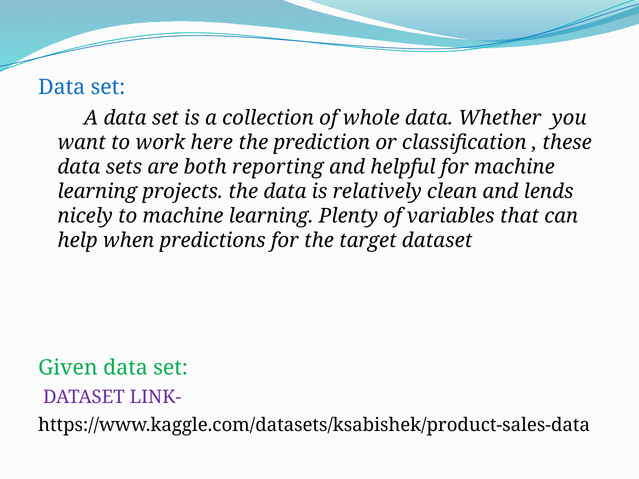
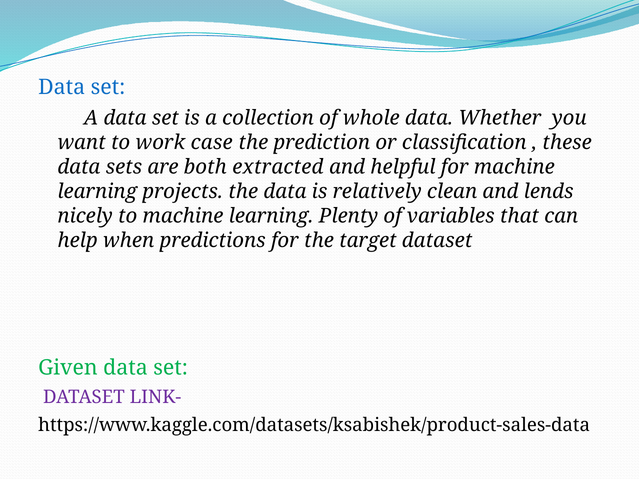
here: here -> case
reporting: reporting -> extracted
